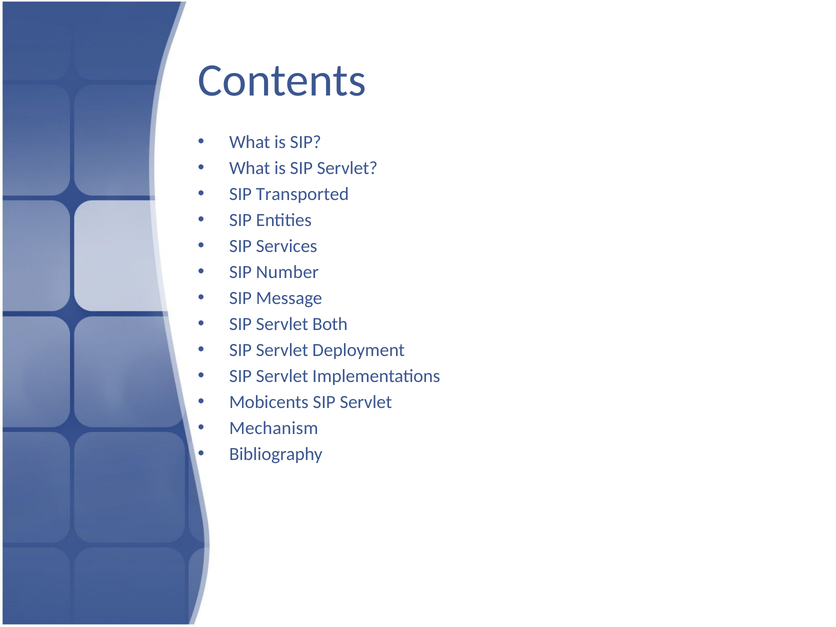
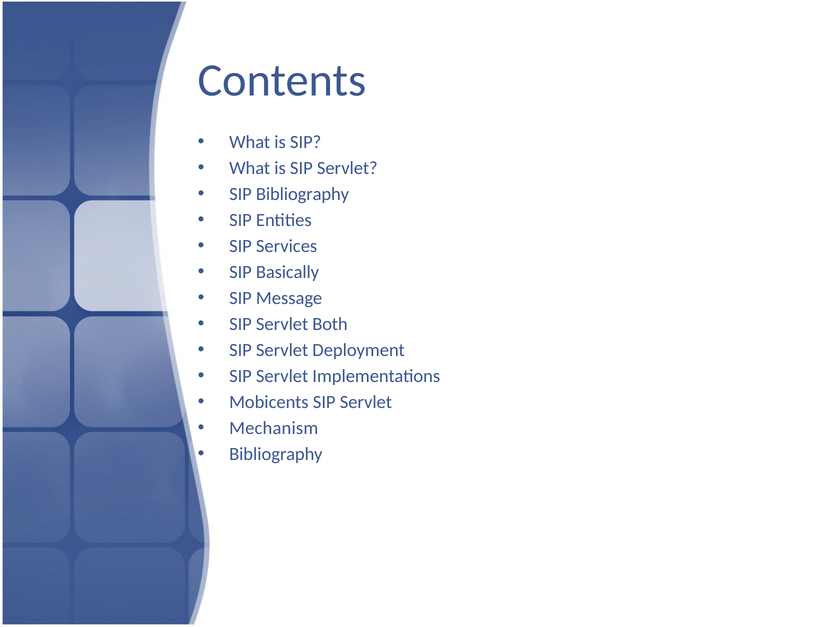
SIP Transported: Transported -> Bibliography
Number: Number -> Basically
